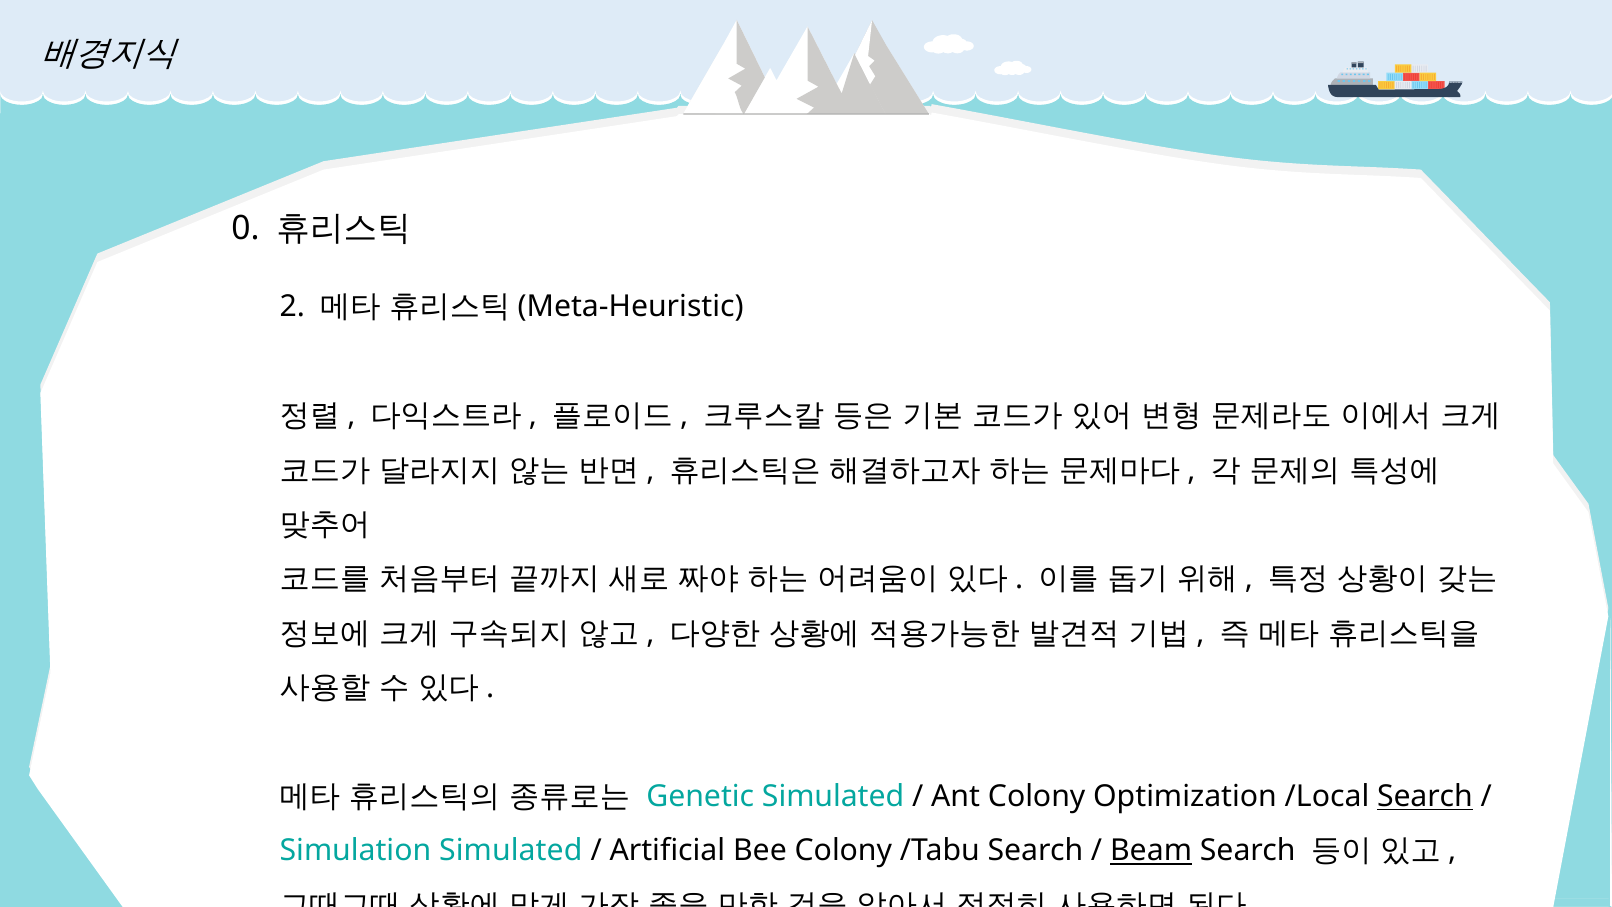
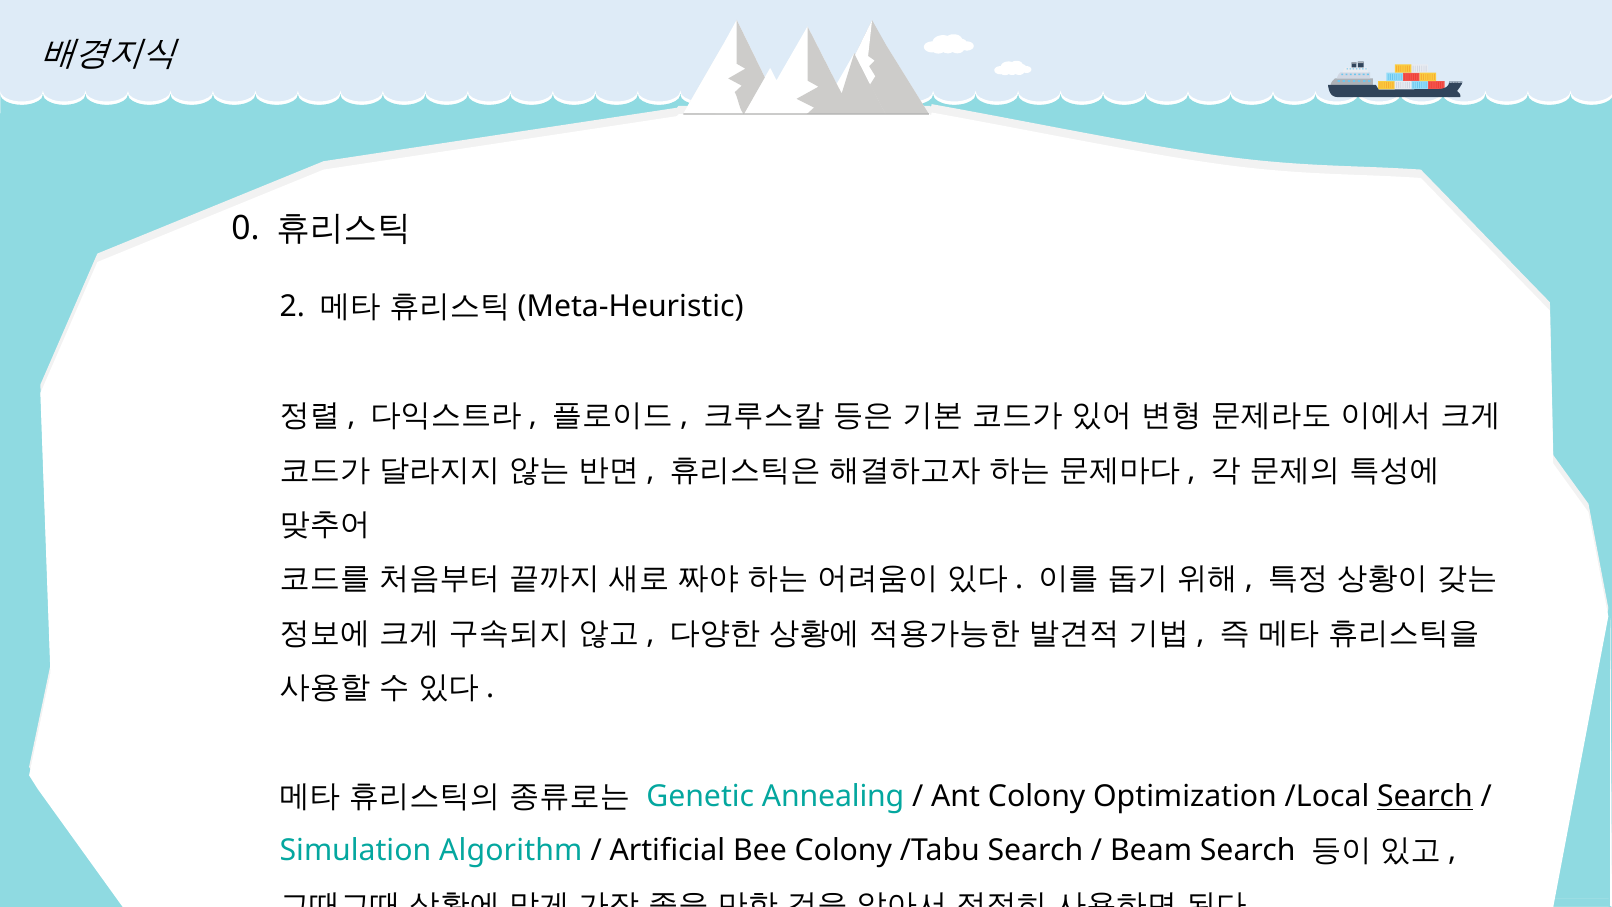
Genetic Simulated: Simulated -> Annealing
Simulated at (511, 851): Simulated -> Algorithm
Beam underline: present -> none
